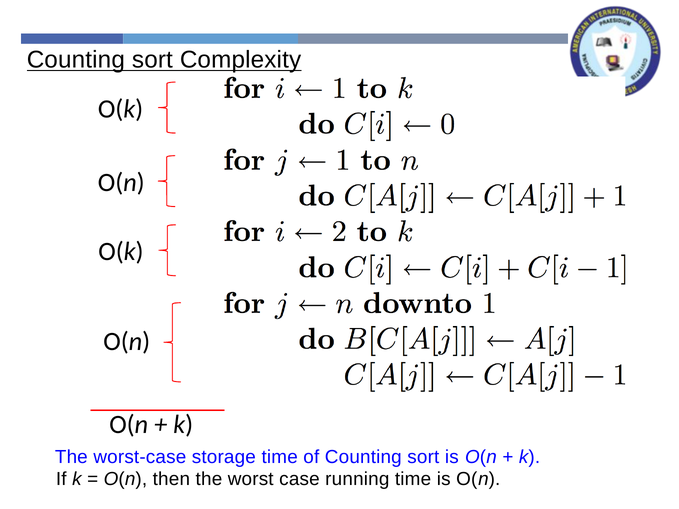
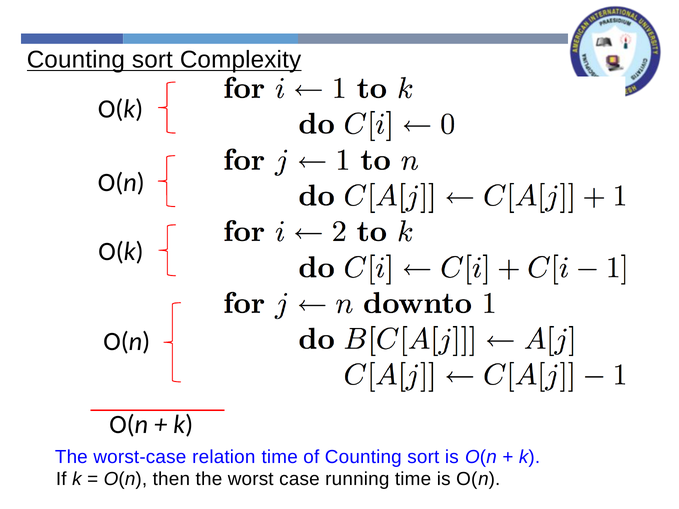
storage: storage -> relation
